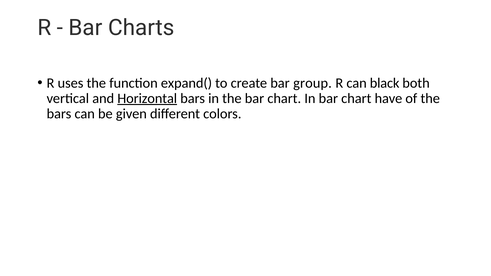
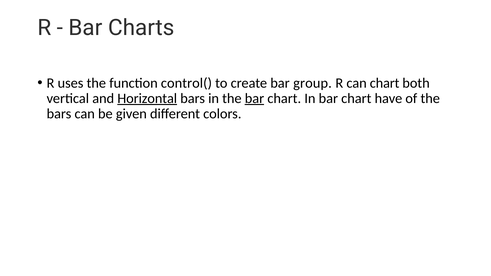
expand(: expand( -> control(
can black: black -> chart
bar at (254, 98) underline: none -> present
